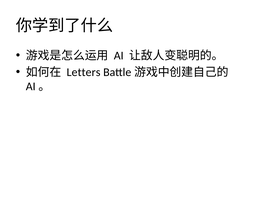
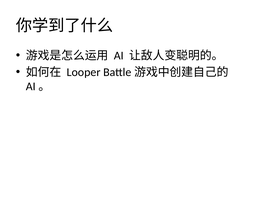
Letters: Letters -> Looper
